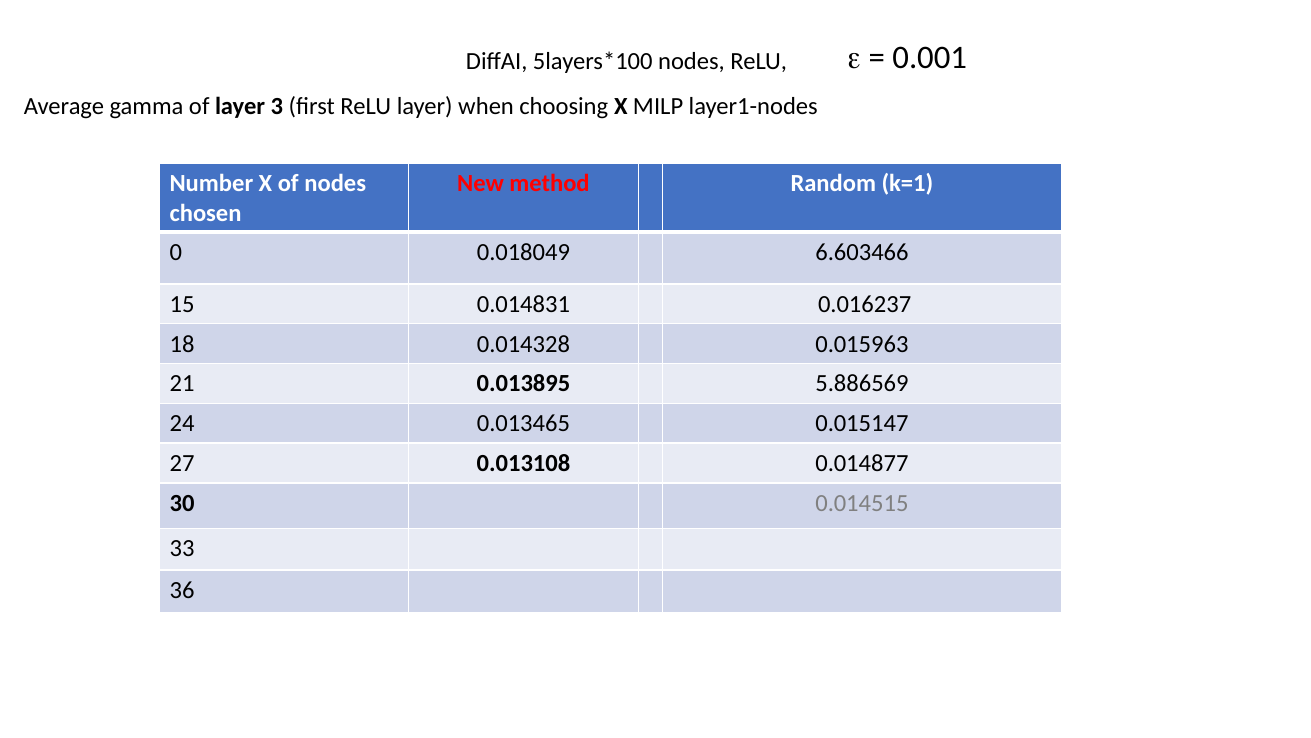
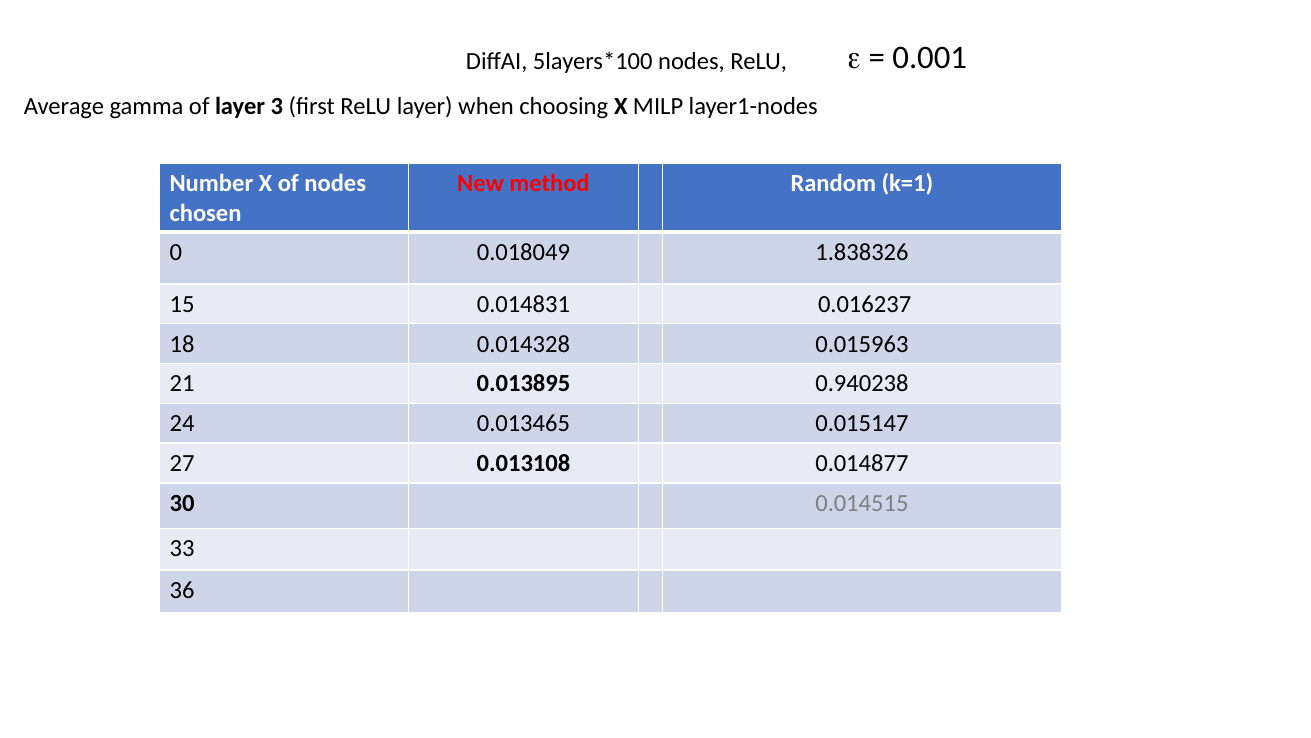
6.603466: 6.603466 -> 1.838326
5.886569: 5.886569 -> 0.940238
